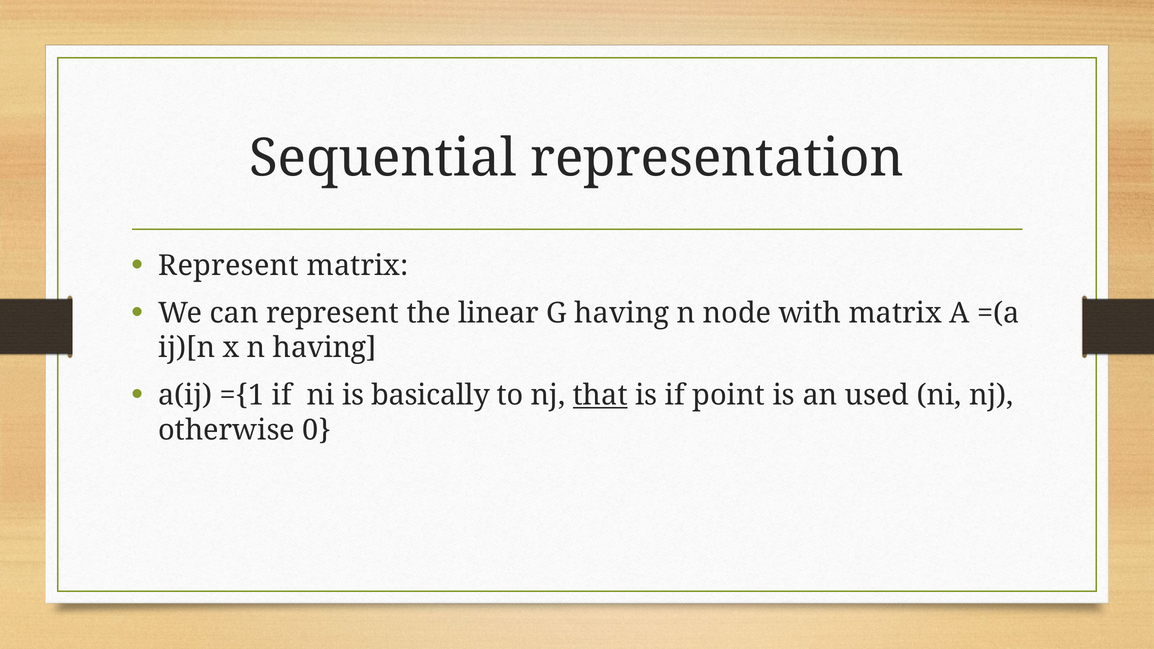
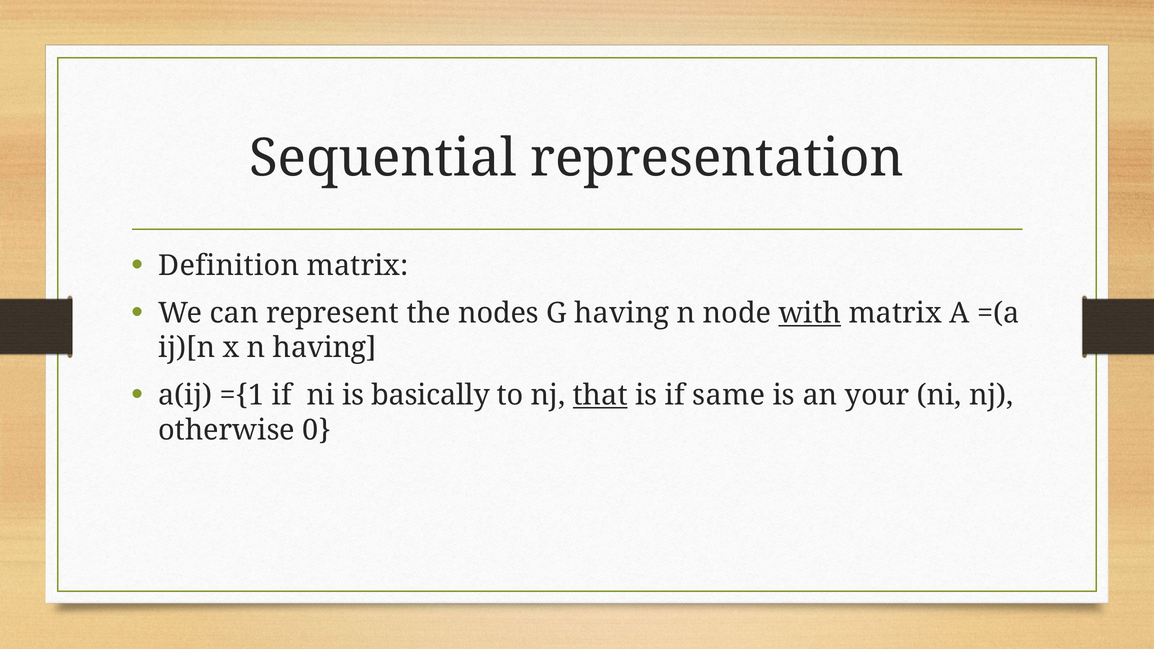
Represent at (229, 266): Represent -> Definition
linear: linear -> nodes
with underline: none -> present
point: point -> same
used: used -> your
